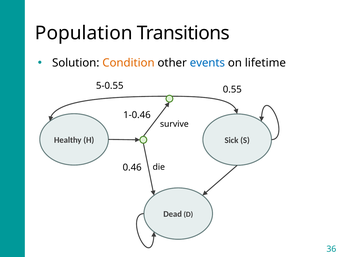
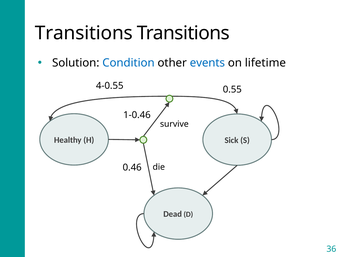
Population at (84, 33): Population -> Transitions
Condition colour: orange -> blue
5-0.55: 5-0.55 -> 4-0.55
